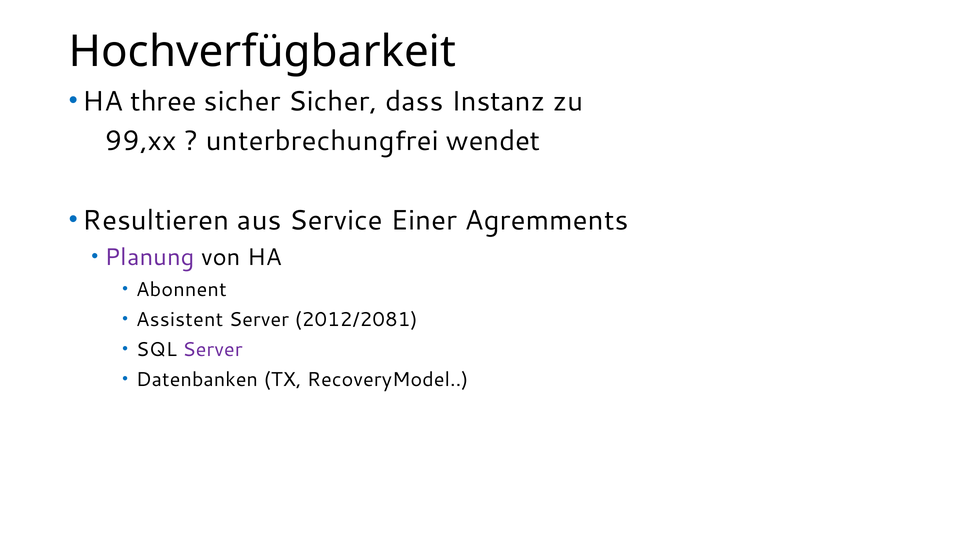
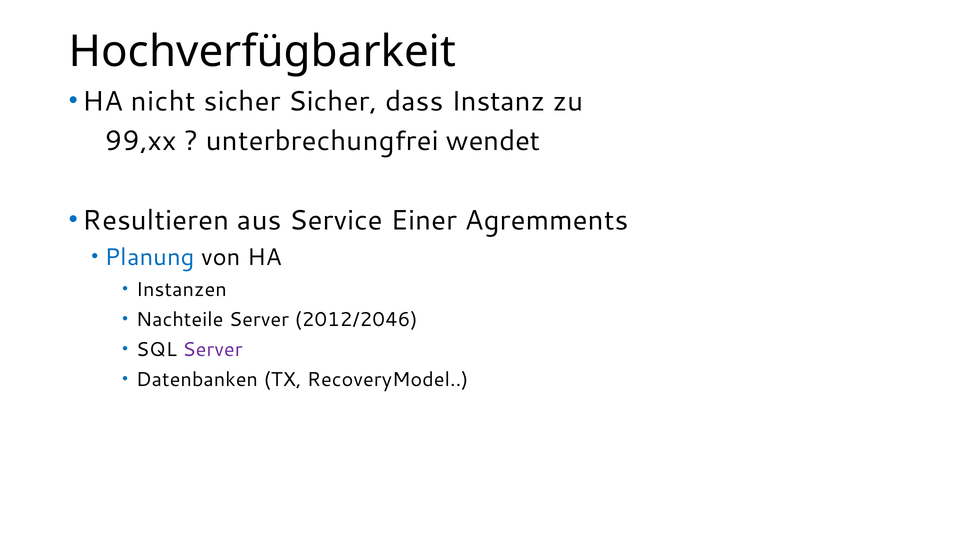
three: three -> nicht
Planung colour: purple -> blue
Abonnent: Abonnent -> Instanzen
Assistent: Assistent -> Nachteile
2012/2081: 2012/2081 -> 2012/2046
